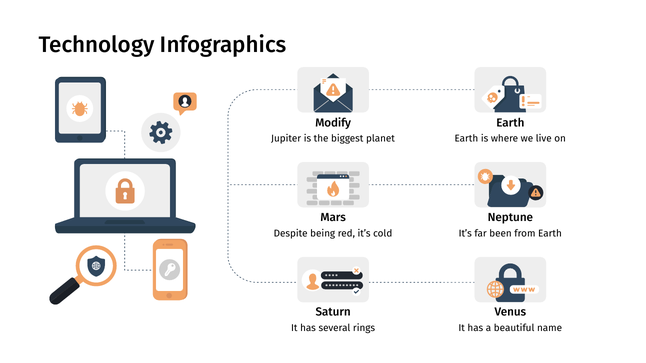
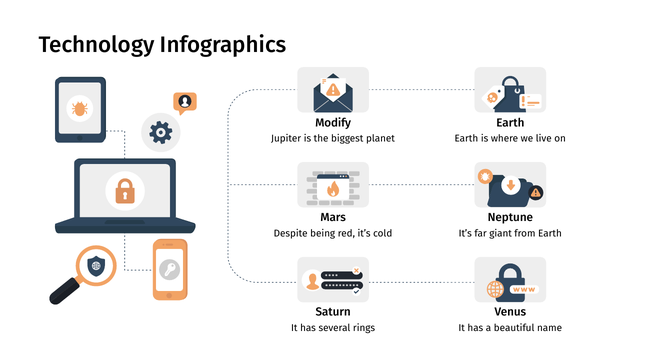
been: been -> giant
